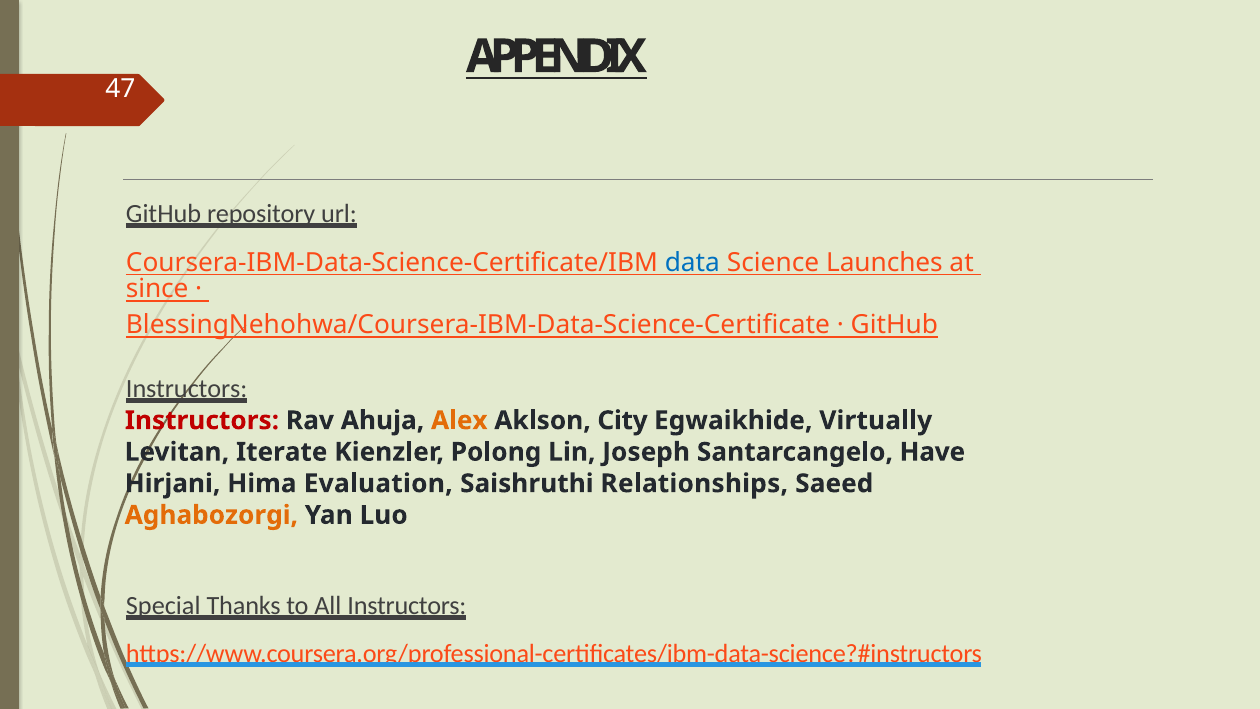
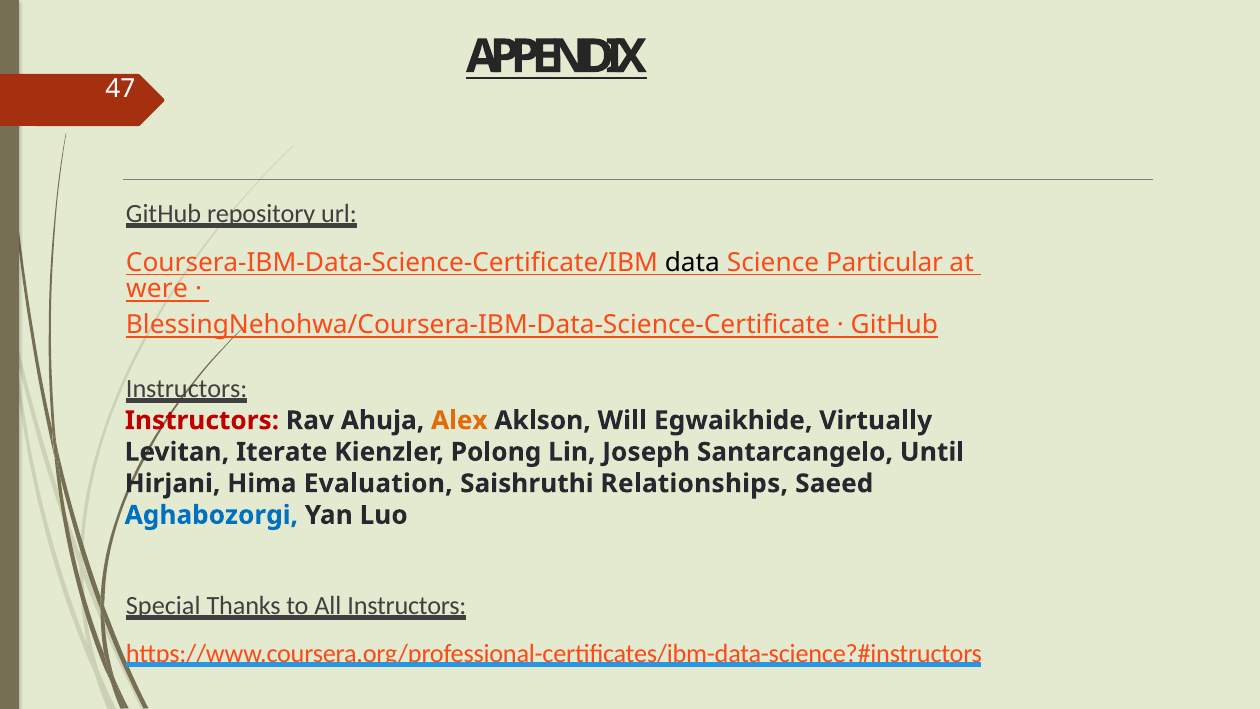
data colour: blue -> black
Launches: Launches -> Particular
since: since -> were
City: City -> Will
Have: Have -> Until
Aghabozorgi colour: orange -> blue
